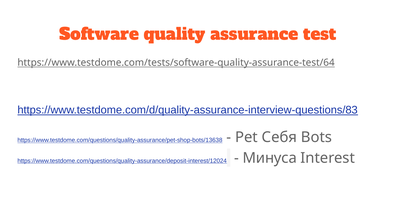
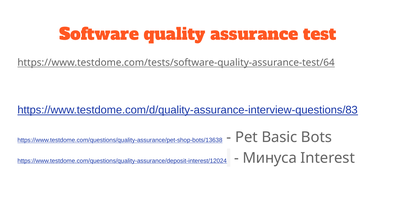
Себя: Себя -> Basic
